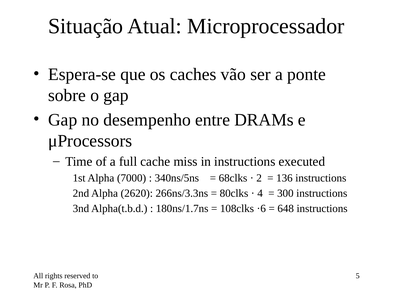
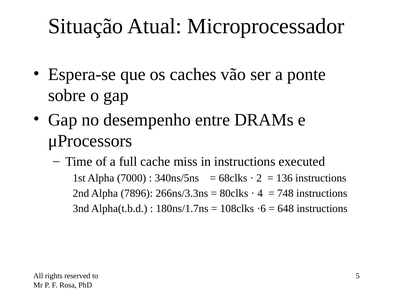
2620: 2620 -> 7896
300: 300 -> 748
